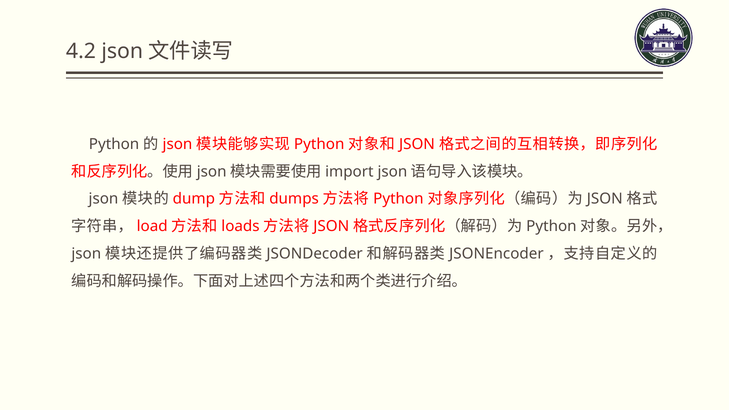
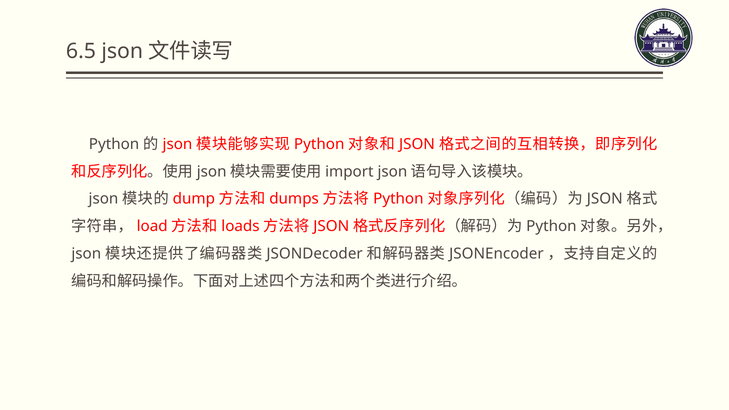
4.2: 4.2 -> 6.5
